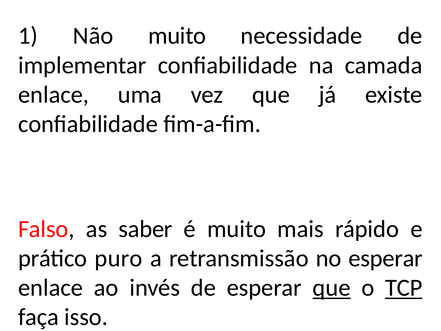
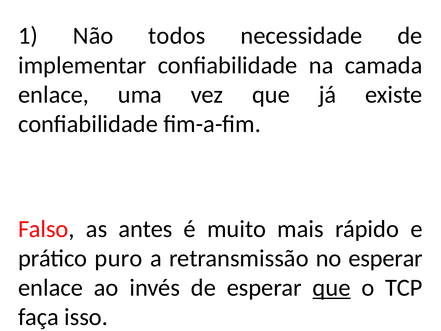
Não muito: muito -> todos
saber: saber -> antes
TCP underline: present -> none
